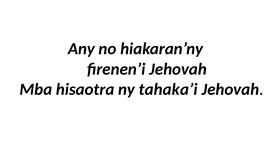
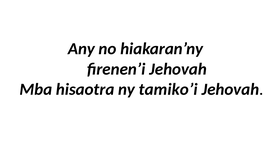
tahaka’i: tahaka’i -> tamiko’i
